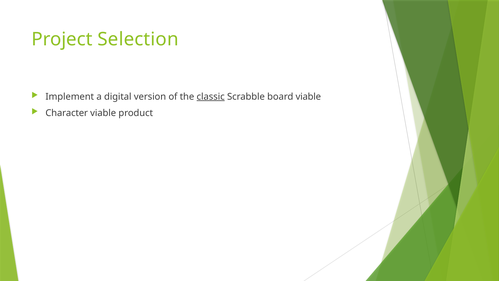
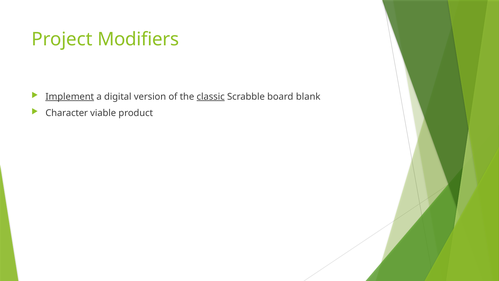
Selection: Selection -> Modifiers
Implement underline: none -> present
board viable: viable -> blank
